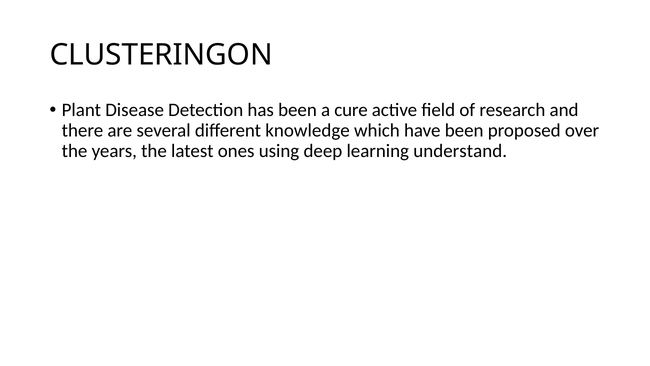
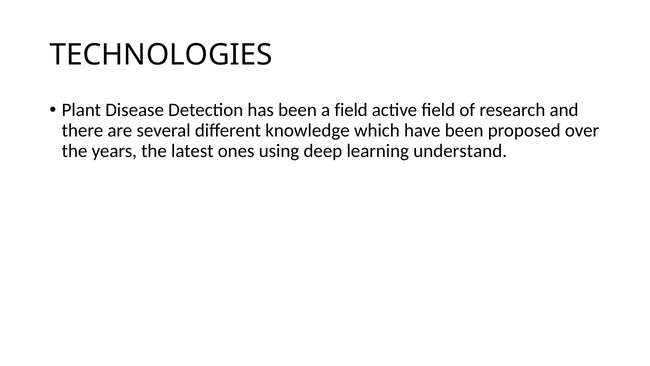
CLUSTERINGON: CLUSTERINGON -> TECHNOLOGIES
a cure: cure -> field
